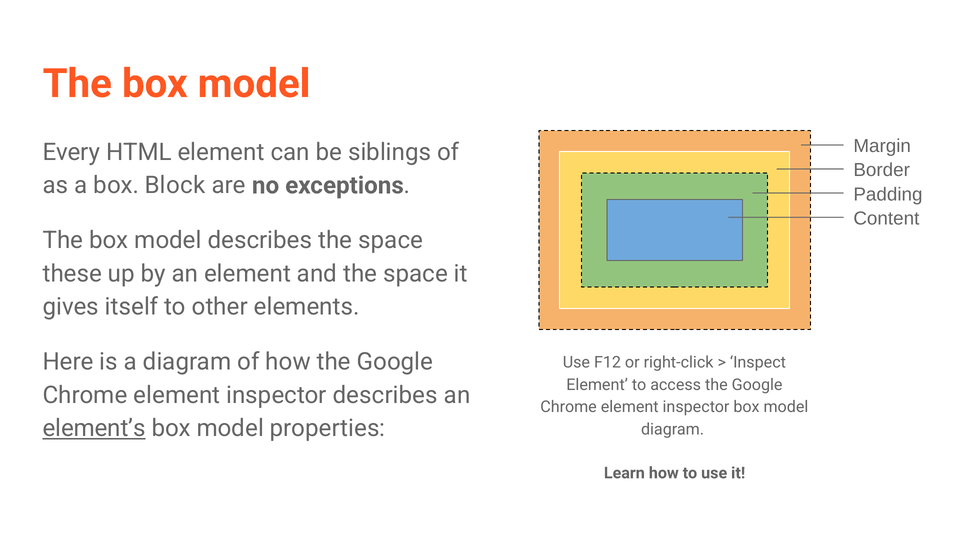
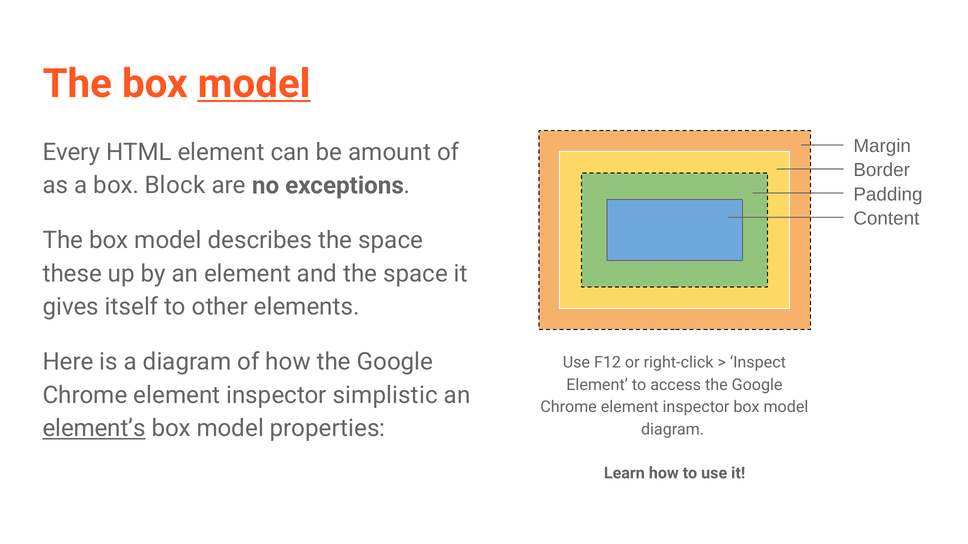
model at (254, 84) underline: none -> present
siblings: siblings -> amount
inspector describes: describes -> simplistic
